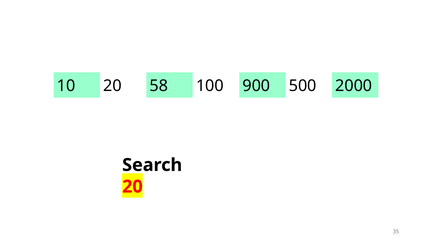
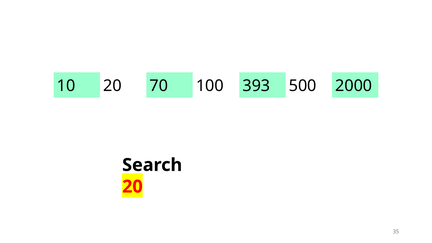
58: 58 -> 70
900: 900 -> 393
